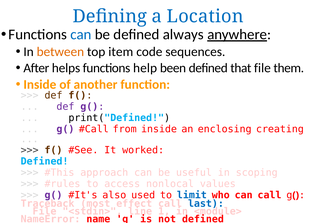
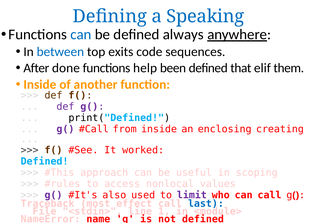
Location: Location -> Speaking
between colour: orange -> blue
item: item -> exits
helps: helps -> done
that file: file -> elif
limit colour: blue -> purple
